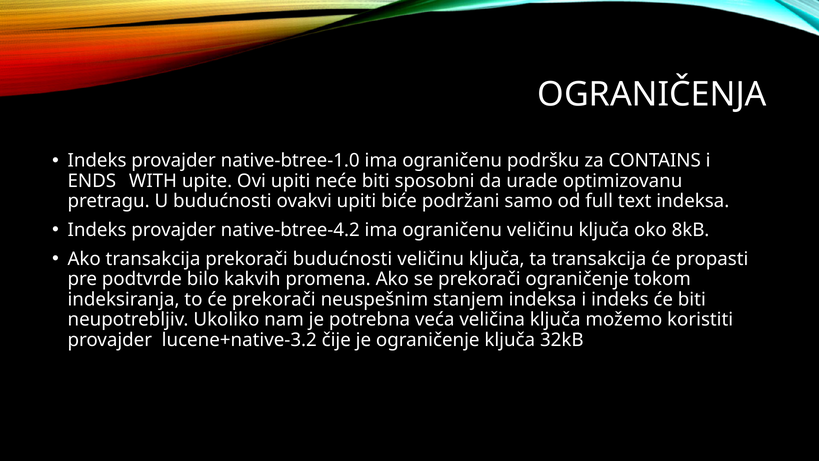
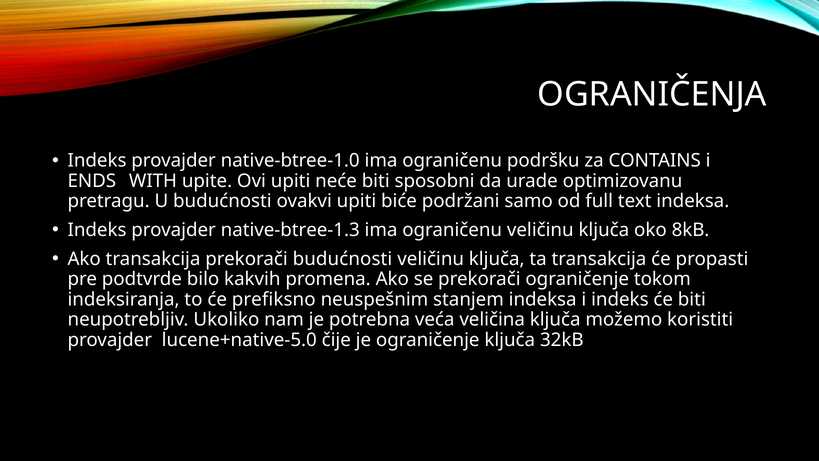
native-btree-4.2: native-btree-4.2 -> native-btree-1.3
će prekorači: prekorači -> prefiksno
lucene+native-3.2: lucene+native-3.2 -> lucene+native-5.0
